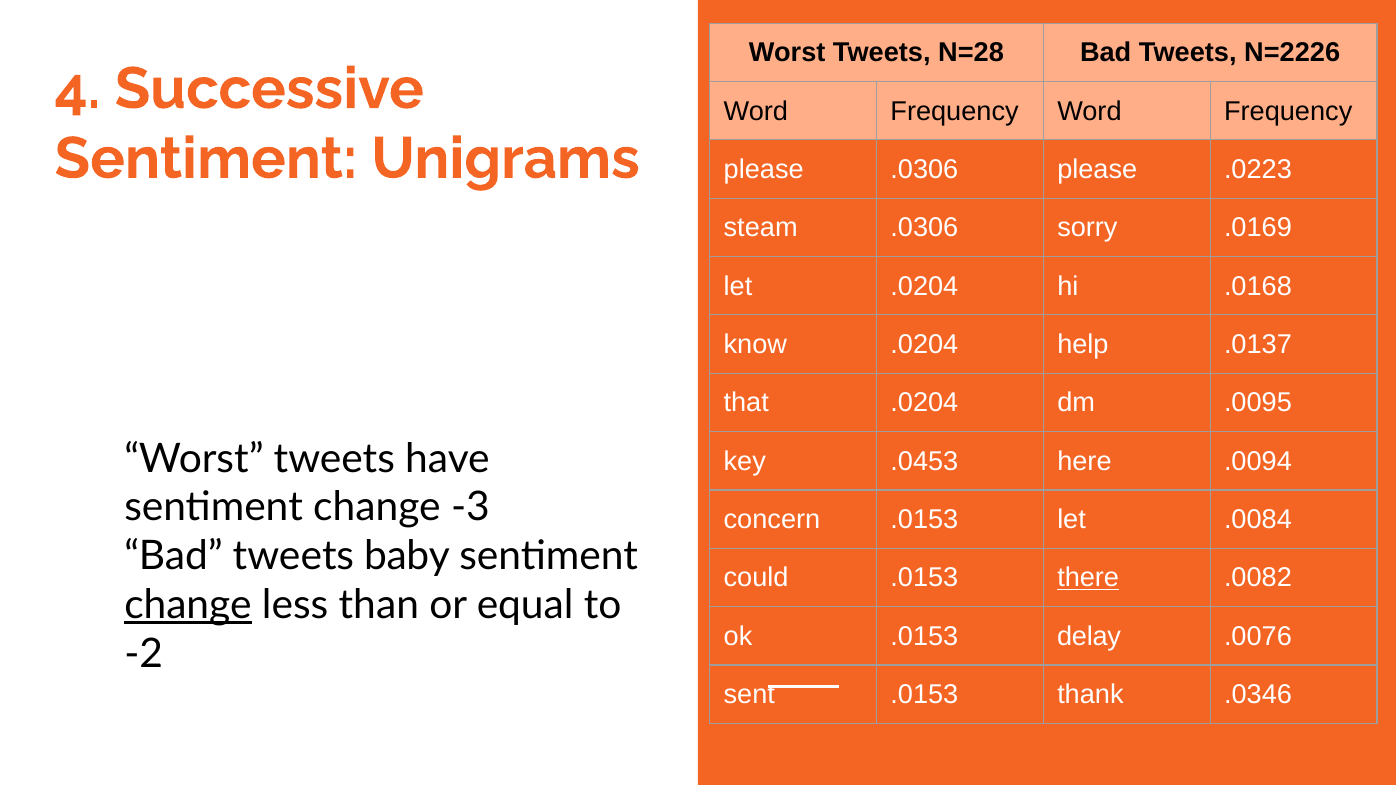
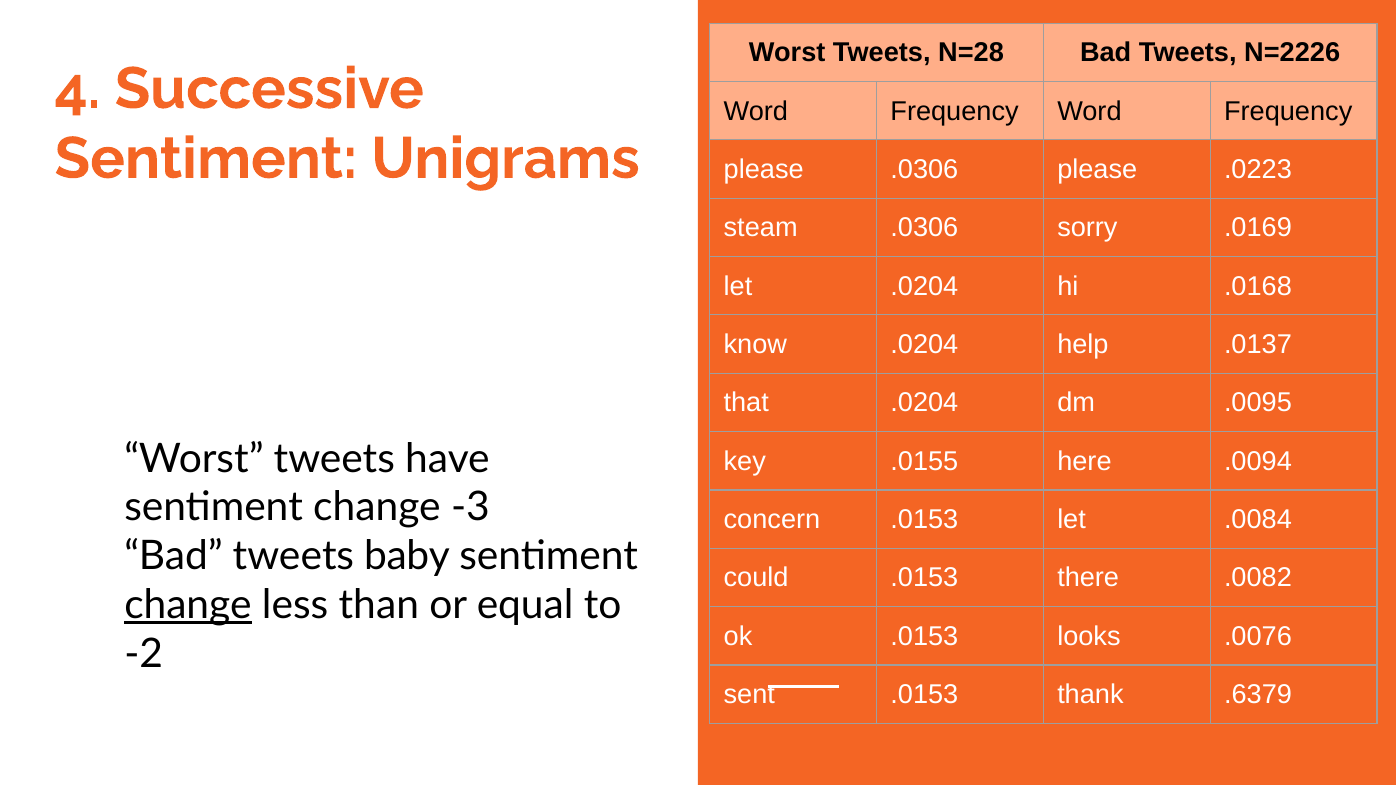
.0453: .0453 -> .0155
there underline: present -> none
delay: delay -> looks
.0346: .0346 -> .6379
